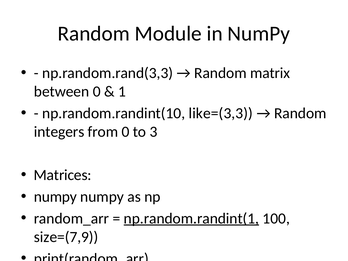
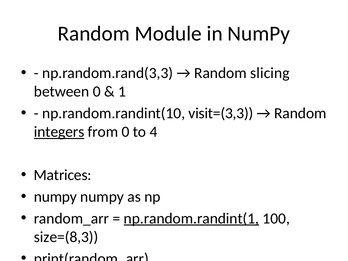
matrix: matrix -> slicing
like=(3,3: like=(3,3 -> visit=(3,3
integers underline: none -> present
3: 3 -> 4
size=(7,9: size=(7,9 -> size=(8,3
